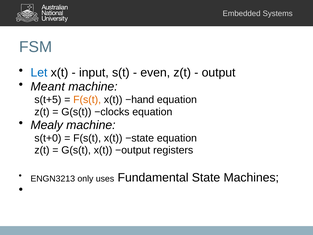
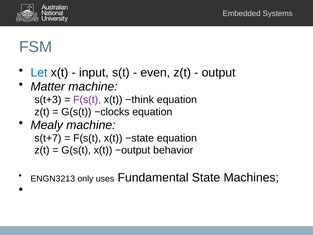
Meant: Meant -> Matter
s(t+5: s(t+5 -> s(t+3
F(s(t at (87, 100) colour: orange -> purple
−hand: −hand -> −think
s(t+0: s(t+0 -> s(t+7
registers: registers -> behavior
